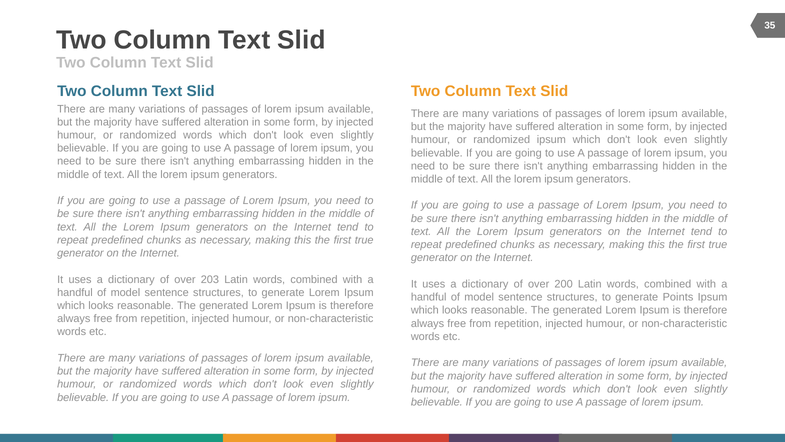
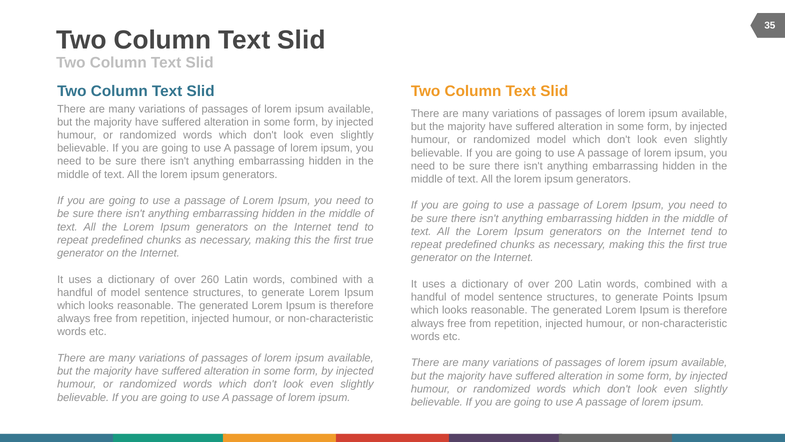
randomized ipsum: ipsum -> model
203: 203 -> 260
